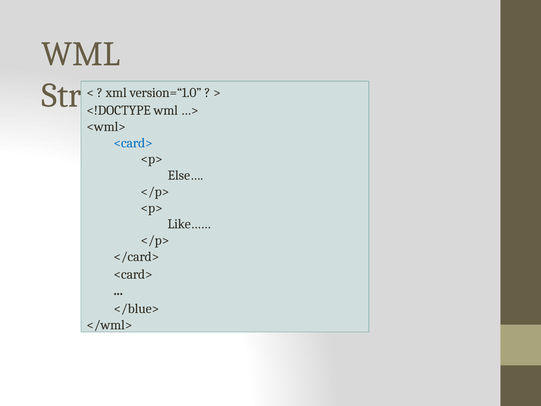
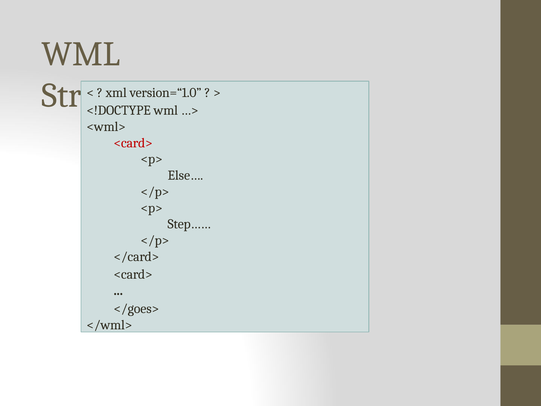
<card> at (133, 143) colour: blue -> red
Like……: Like…… -> Step……
</blue>: </blue> -> </goes>
